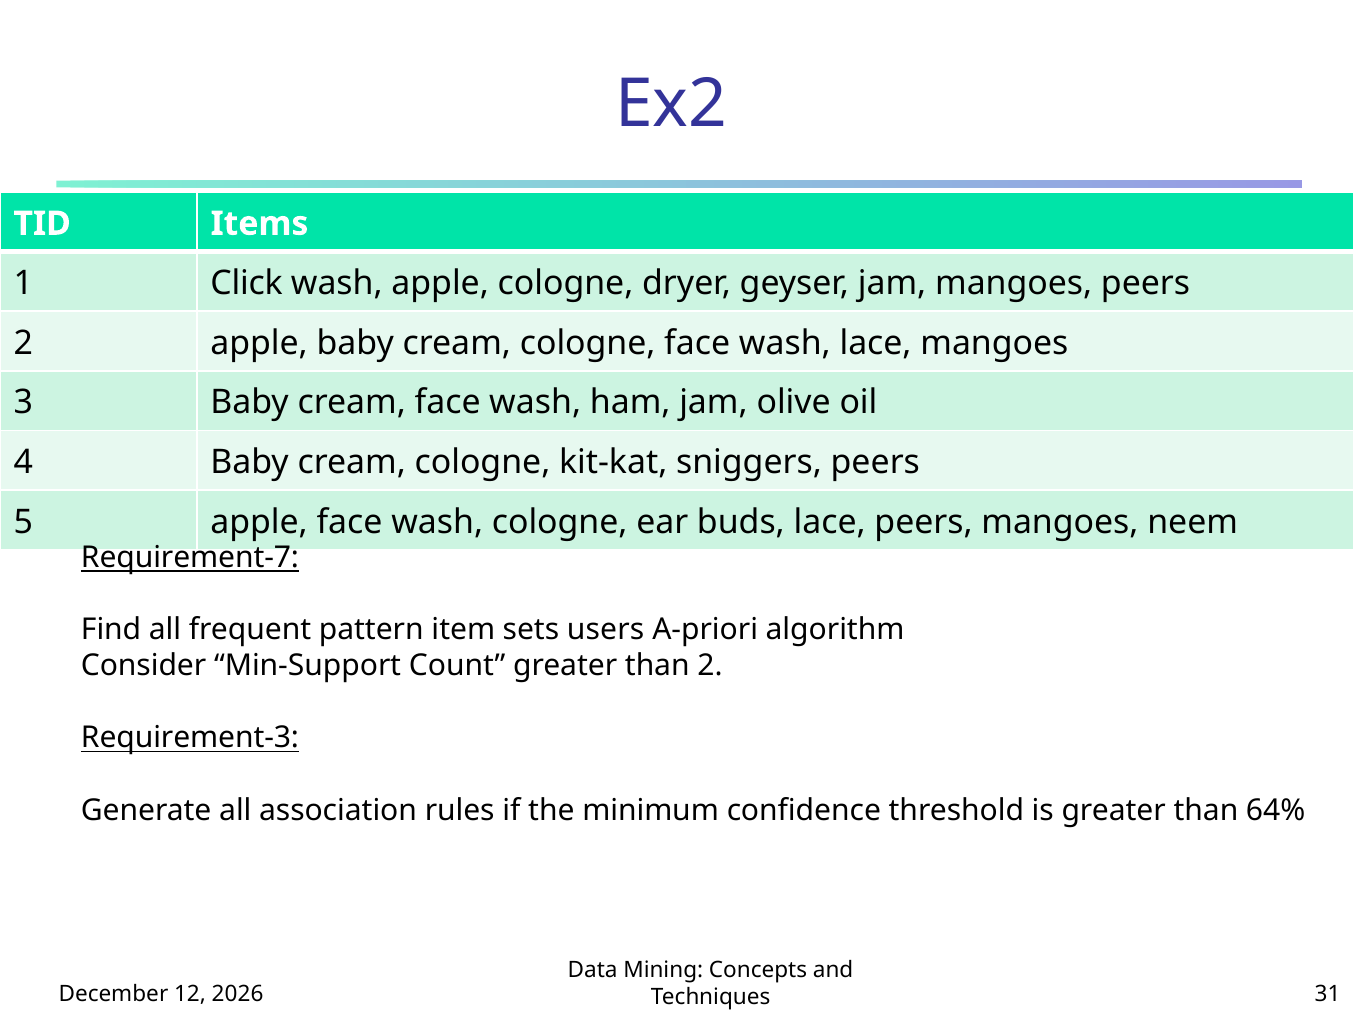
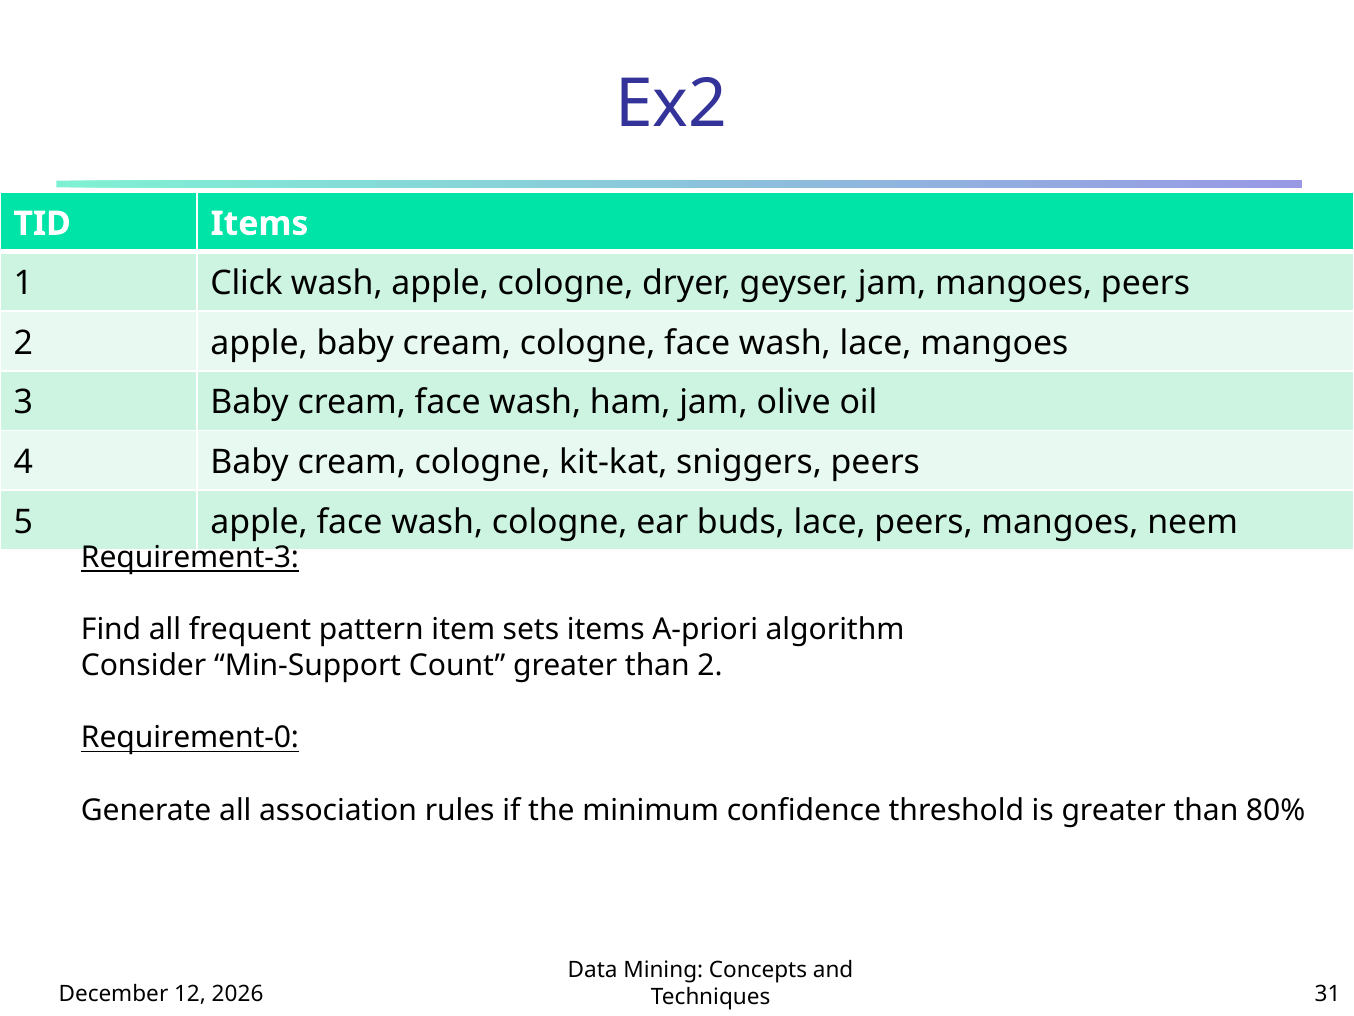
Requirement-7: Requirement-7 -> Requirement-3
sets users: users -> items
Requirement-3: Requirement-3 -> Requirement-0
64%: 64% -> 80%
